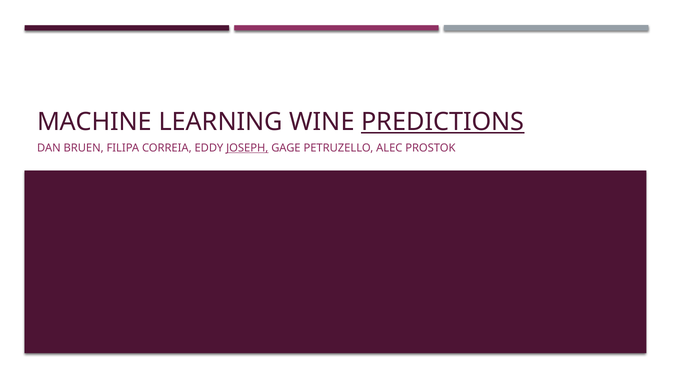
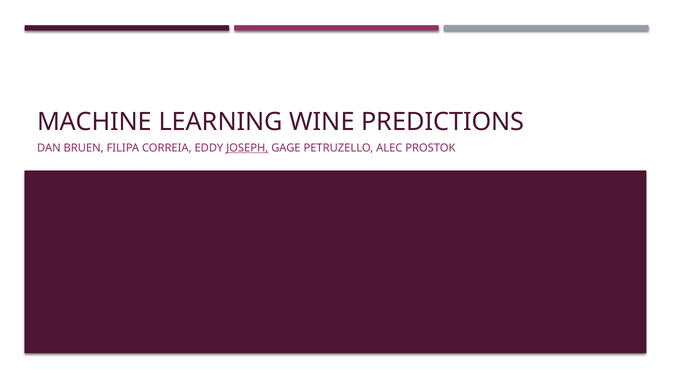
PREDICTIONS underline: present -> none
